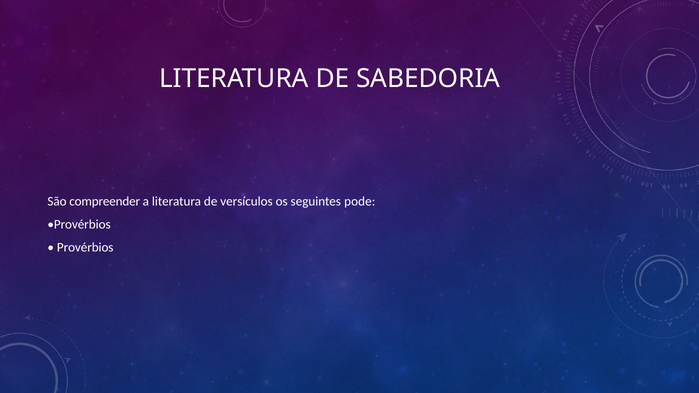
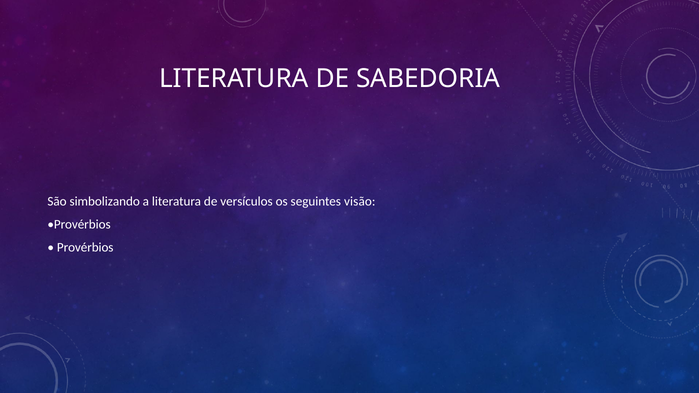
compreender: compreender -> simbolizando
pode: pode -> visão
